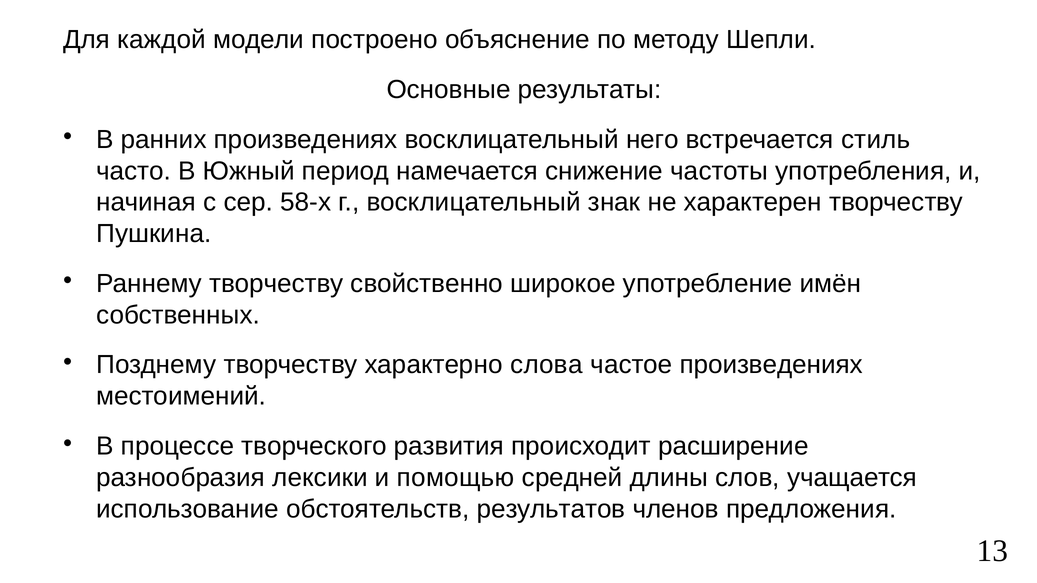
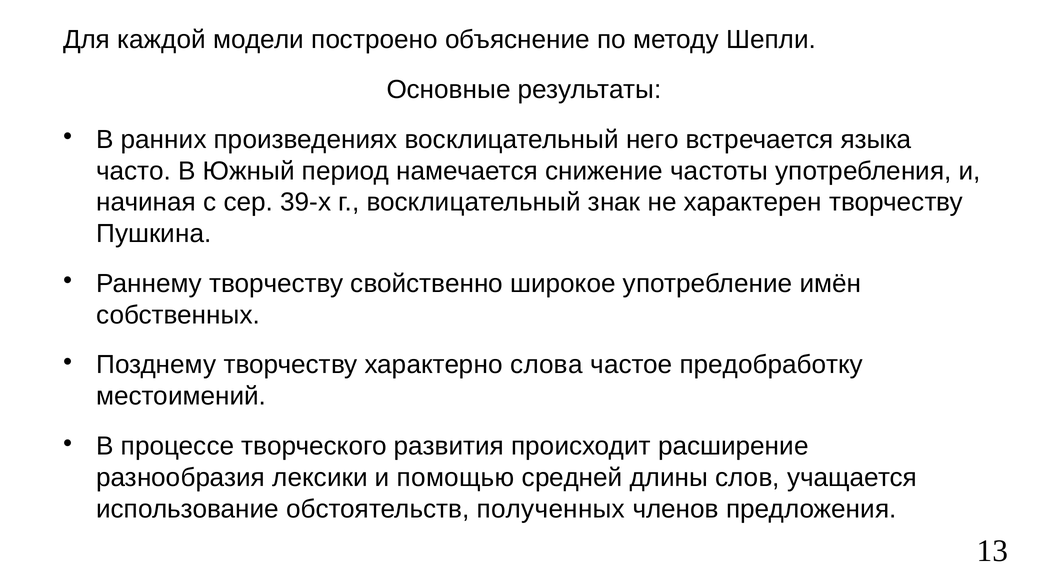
стиль: стиль -> языка
58-х: 58-х -> 39-х
частое произведениях: произведениях -> предобработку
результатов: результатов -> полученных
